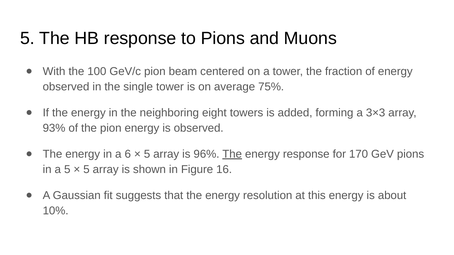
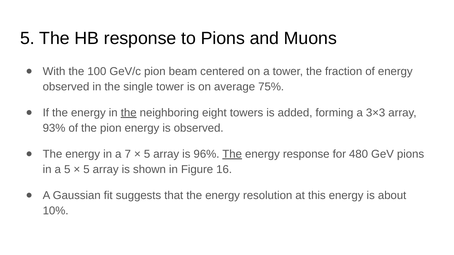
the at (129, 113) underline: none -> present
6: 6 -> 7
170: 170 -> 480
